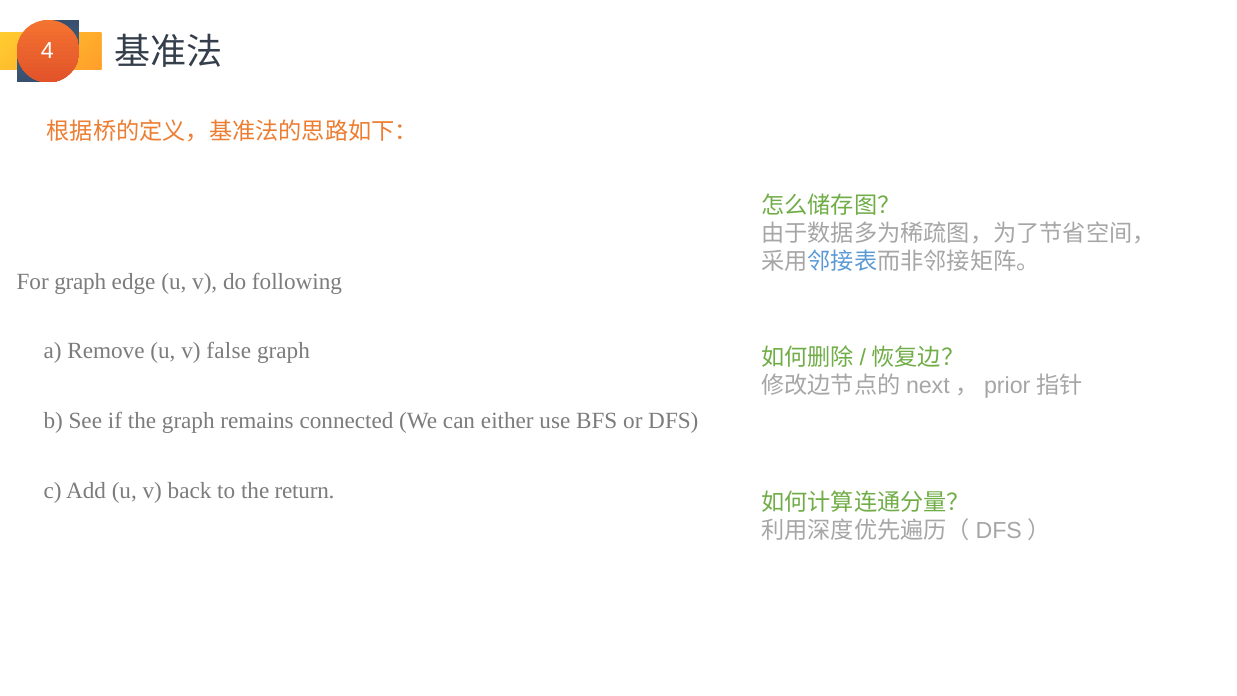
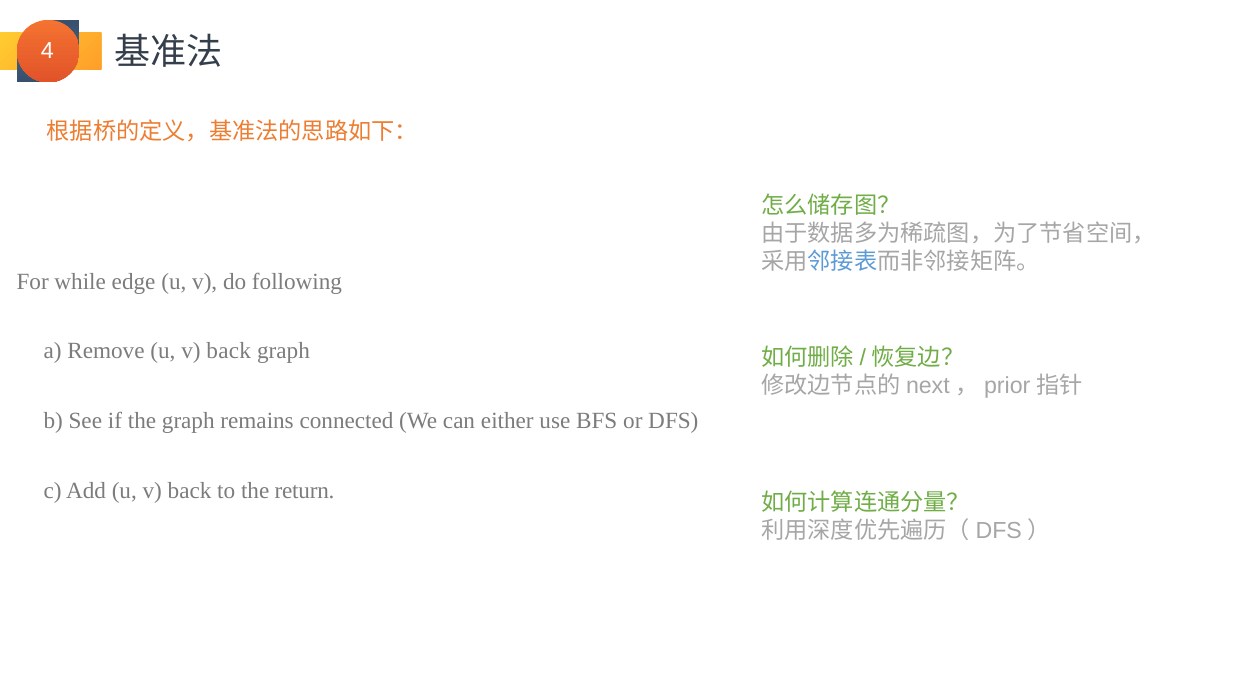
For graph: graph -> while
Remove u v false: false -> back
